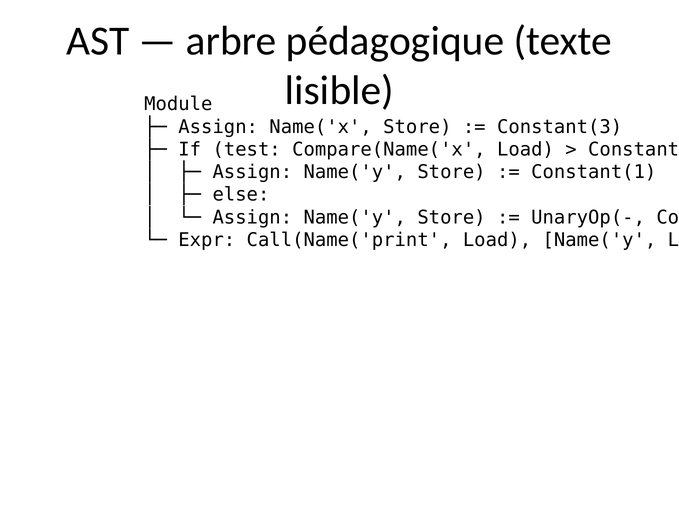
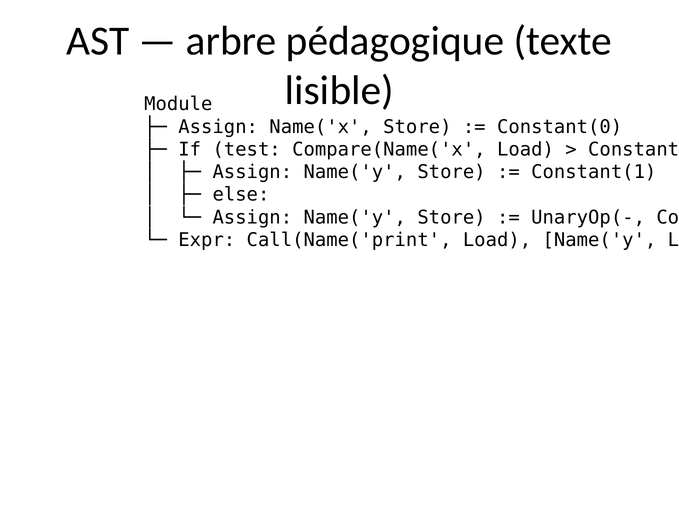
Constant(3 at (560, 127): Constant(3 -> Constant(0
